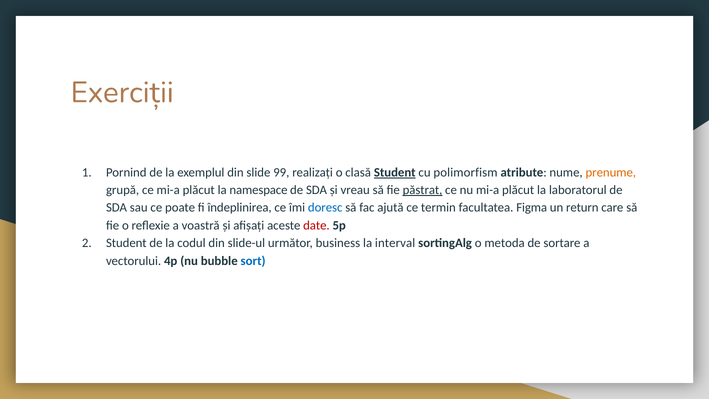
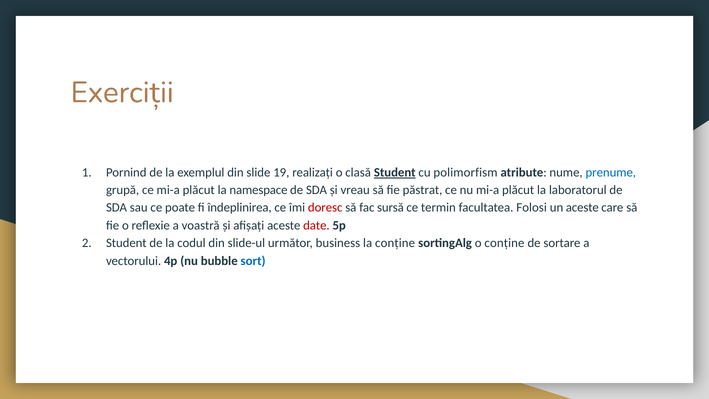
99: 99 -> 19
prenume colour: orange -> blue
păstrat underline: present -> none
doresc colour: blue -> red
ajută: ajută -> sursă
Figma: Figma -> Folosi
un return: return -> aceste
la interval: interval -> conține
o metoda: metoda -> conține
